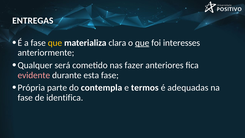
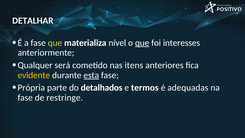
ENTREGAS: ENTREGAS -> DETALHAR
clara: clara -> nível
fazer: fazer -> itens
evidente colour: pink -> yellow
esta underline: none -> present
contempla: contempla -> detalhados
identifica: identifica -> restringe
